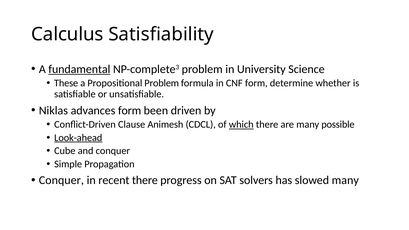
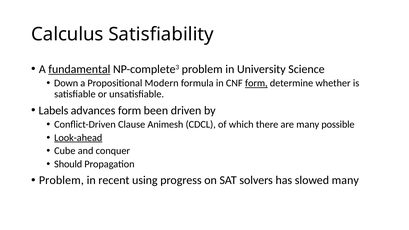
These: These -> Down
Propositional Problem: Problem -> Modern
form at (256, 83) underline: none -> present
Niklas: Niklas -> Labels
which underline: present -> none
Simple: Simple -> Should
Conquer at (61, 180): Conquer -> Problem
recent there: there -> using
